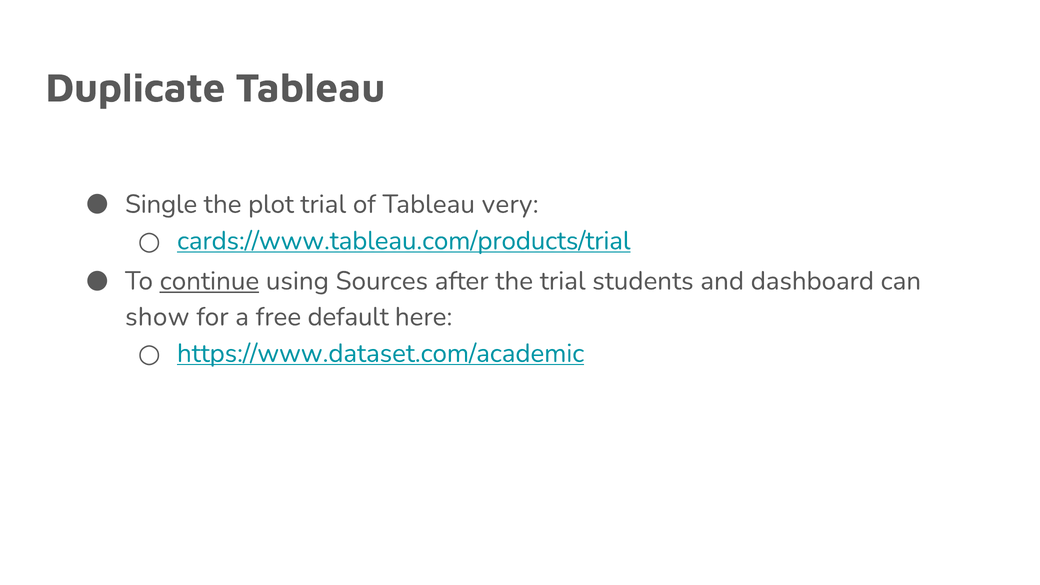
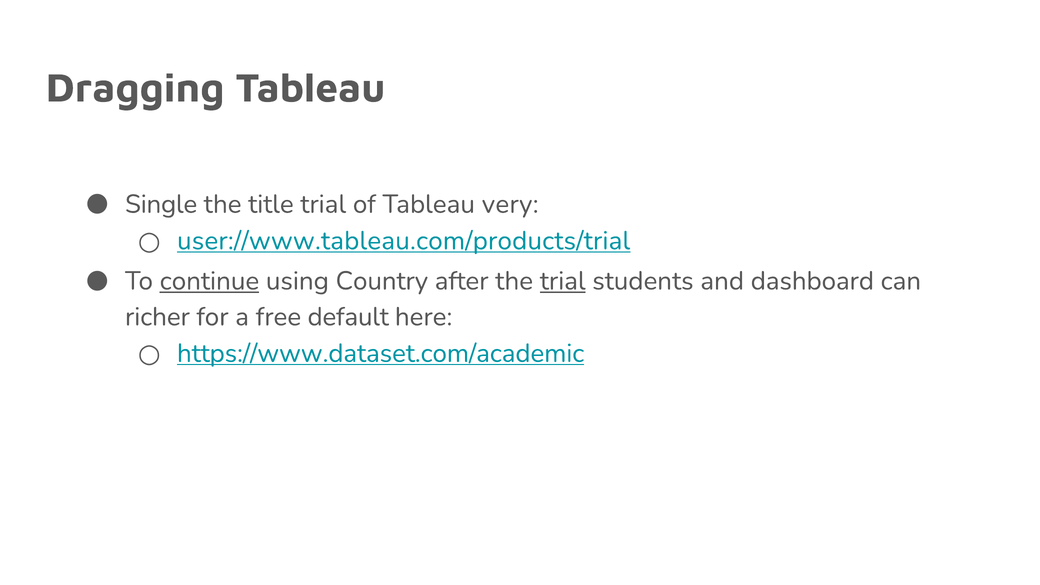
Duplicate: Duplicate -> Dragging
plot: plot -> title
cards://www.tableau.com/products/trial: cards://www.tableau.com/products/trial -> user://www.tableau.com/products/trial
Sources: Sources -> Country
trial at (563, 281) underline: none -> present
show: show -> richer
